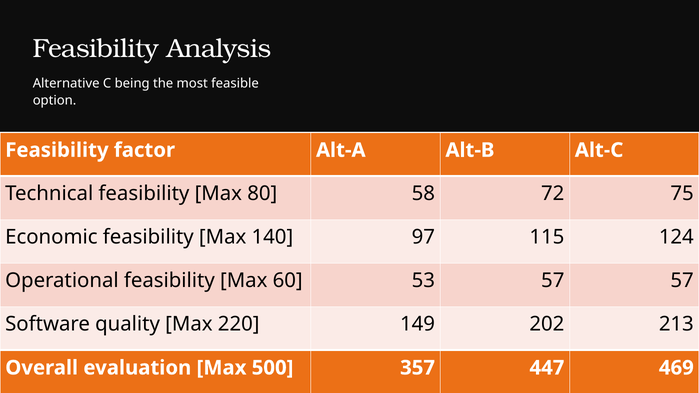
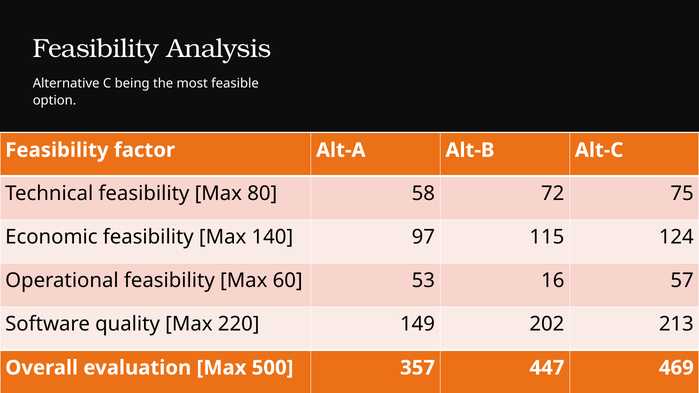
53 57: 57 -> 16
